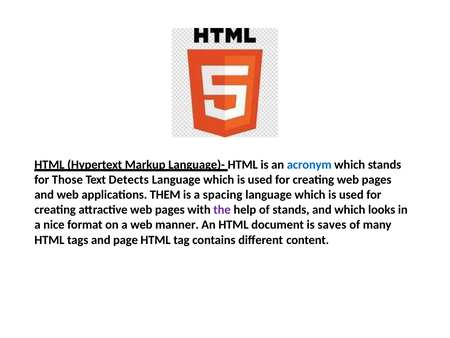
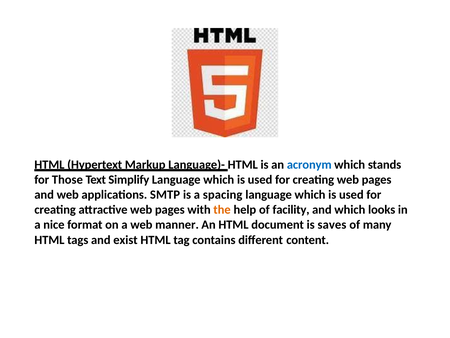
Detects: Detects -> Simplify
THEM: THEM -> SMTP
the colour: purple -> orange
of stands: stands -> facility
page: page -> exist
